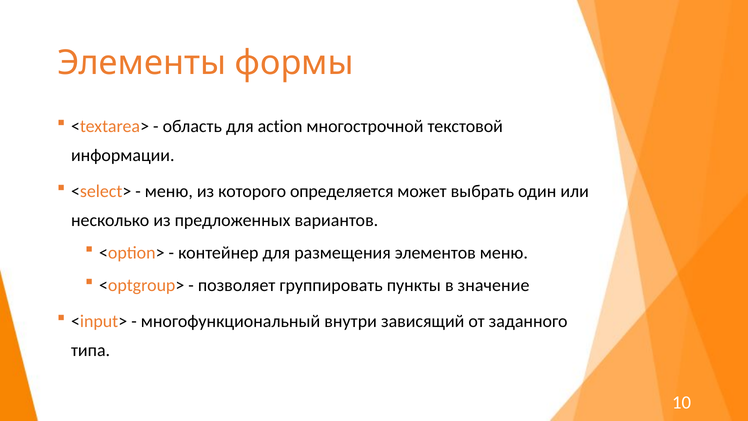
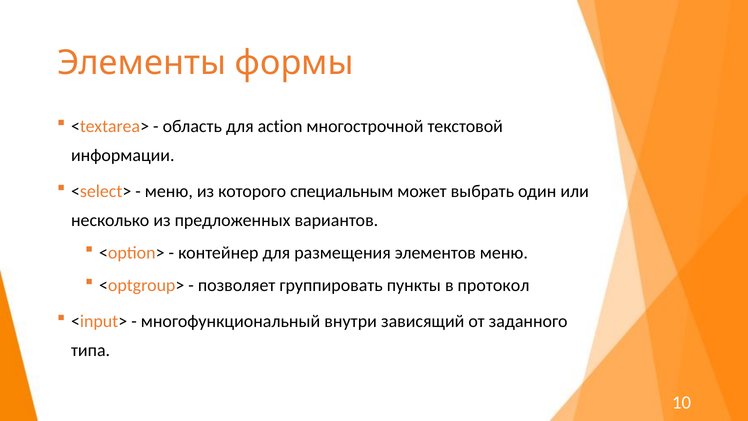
определяется: определяется -> специальным
значение: значение -> протокол
